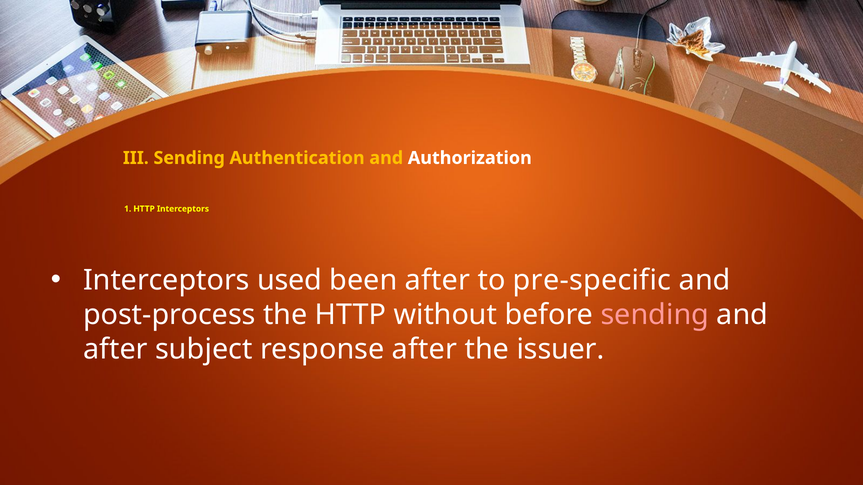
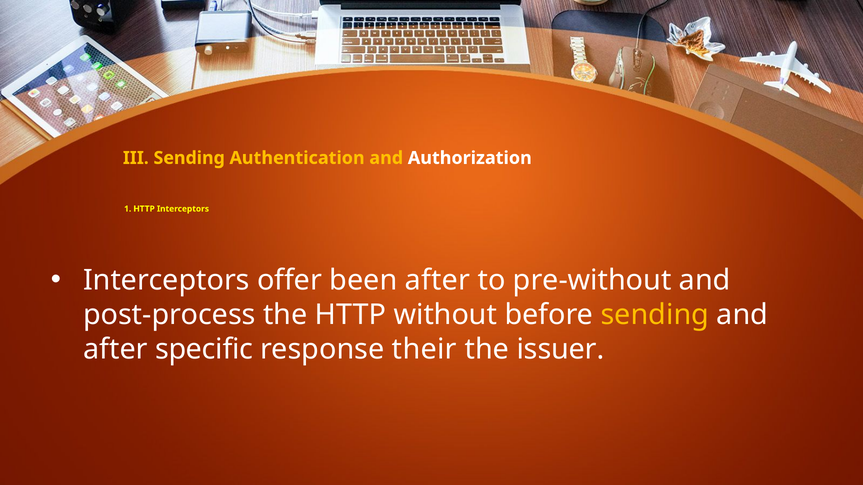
used: used -> offer
pre-specific: pre-specific -> pre-without
sending at (655, 315) colour: pink -> yellow
subject: subject -> specific
response after: after -> their
